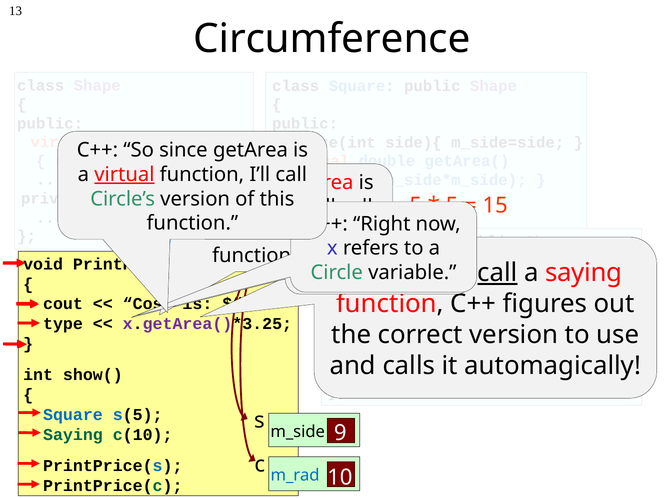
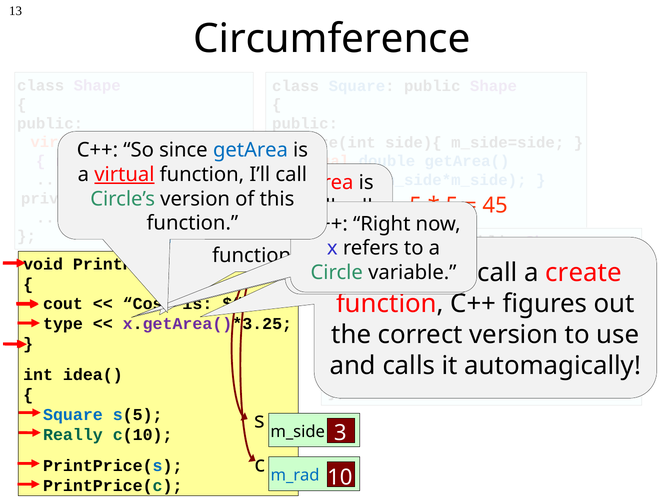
getArea at (251, 150) colour: black -> blue
15: 15 -> 45
call at (497, 273) underline: present -> none
a saying: saying -> create
show(: show( -> idea(
9: 9 -> 3
Saying at (73, 435): Saying -> Really
